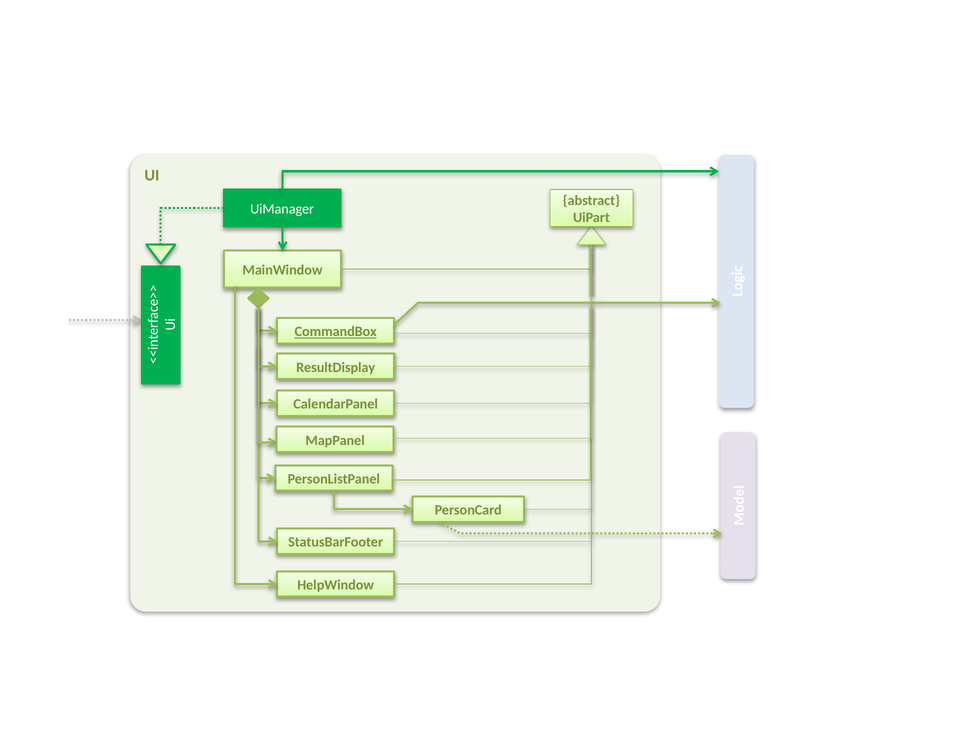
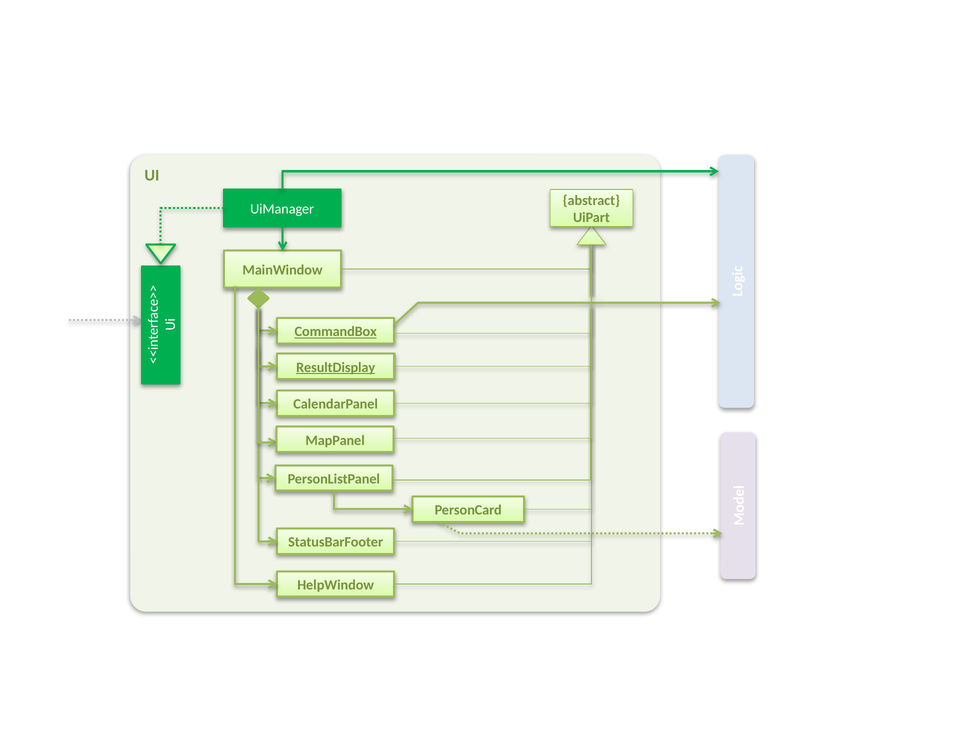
ResultDisplay underline: none -> present
